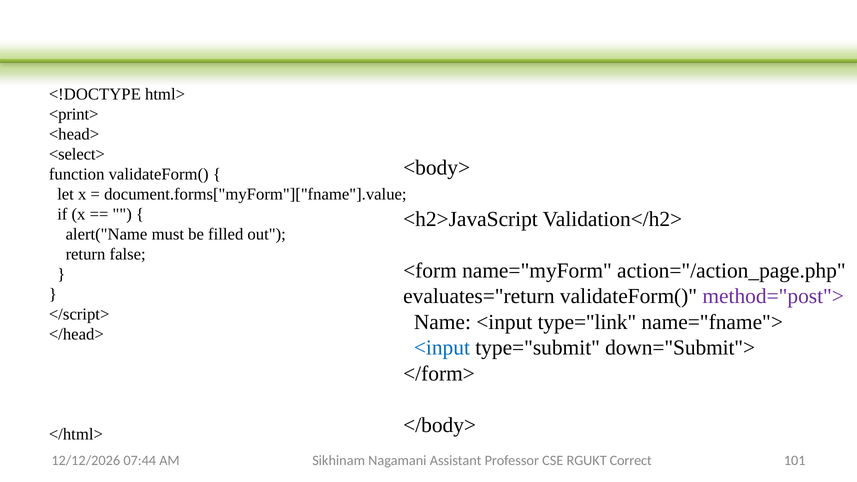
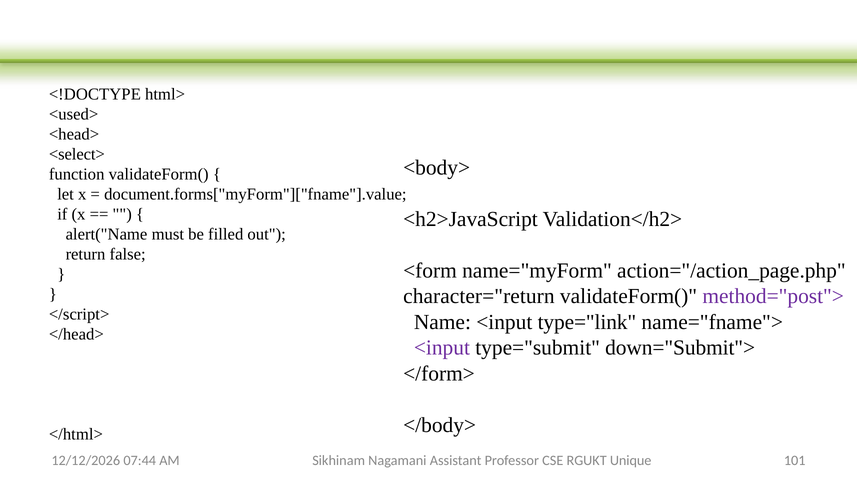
<print>: <print> -> <used>
evaluates="return: evaluates="return -> character="return
<input at (442, 348) colour: blue -> purple
Correct: Correct -> Unique
